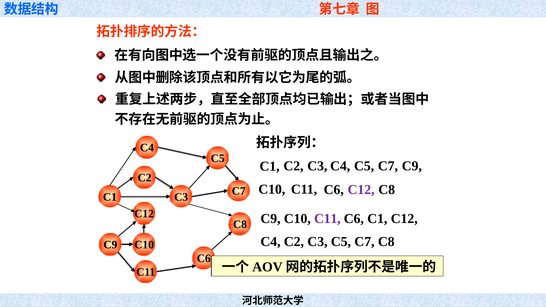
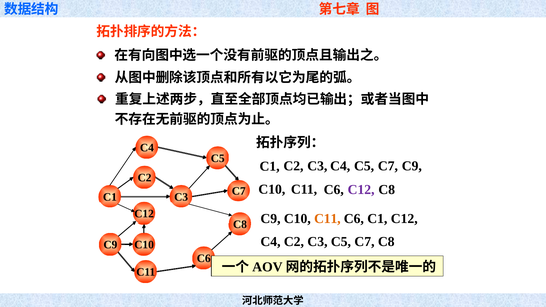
C11 at (327, 219) colour: purple -> orange
